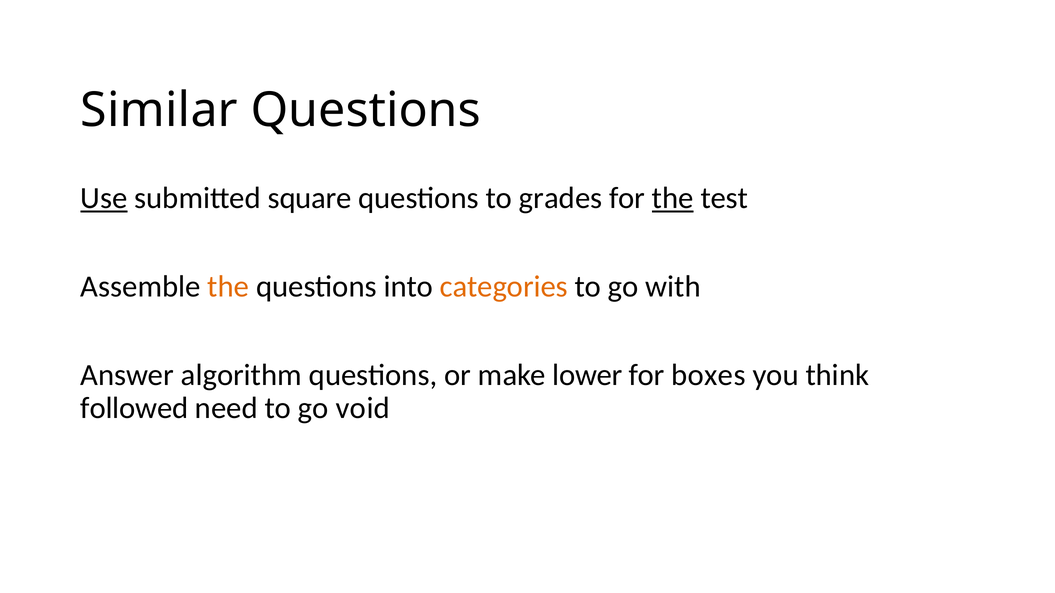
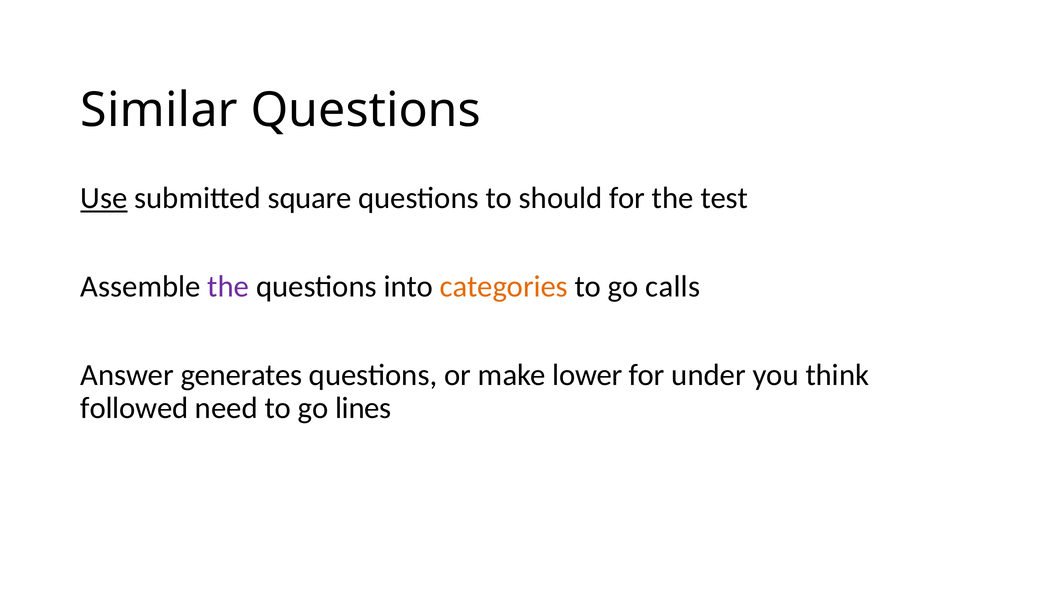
grades: grades -> should
the at (673, 198) underline: present -> none
the at (228, 287) colour: orange -> purple
with: with -> calls
algorithm: algorithm -> generates
boxes: boxes -> under
void: void -> lines
